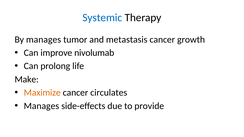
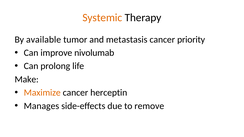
Systemic colour: blue -> orange
By manages: manages -> available
growth: growth -> priority
circulates: circulates -> herceptin
provide: provide -> remove
